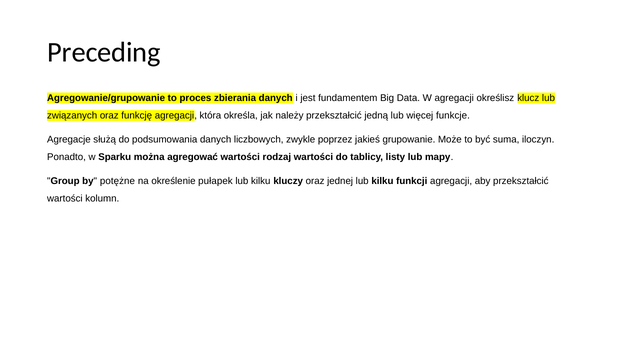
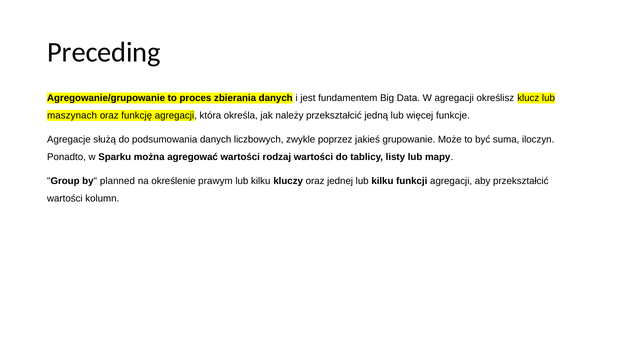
związanych: związanych -> maszynach
potężne: potężne -> planned
pułapek: pułapek -> prawym
